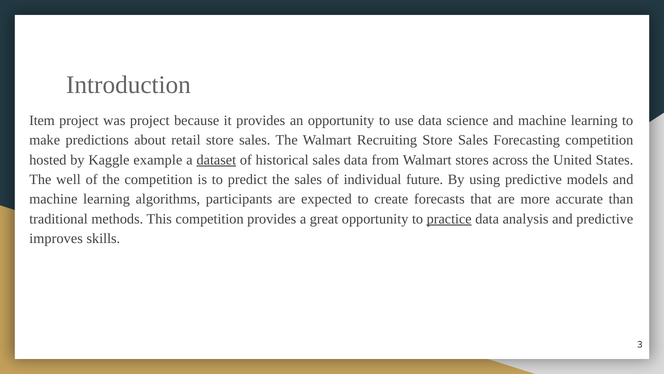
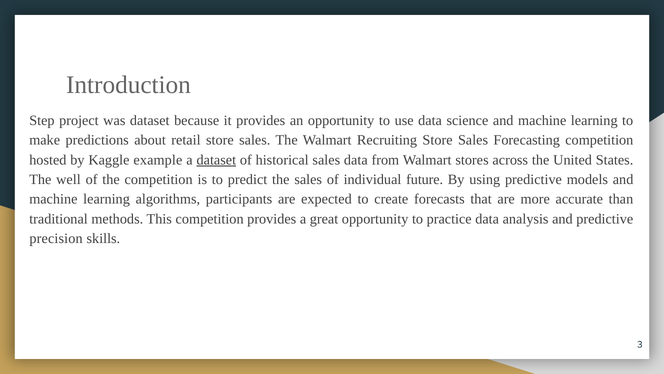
Item: Item -> Step
was project: project -> dataset
practice underline: present -> none
improves: improves -> precision
